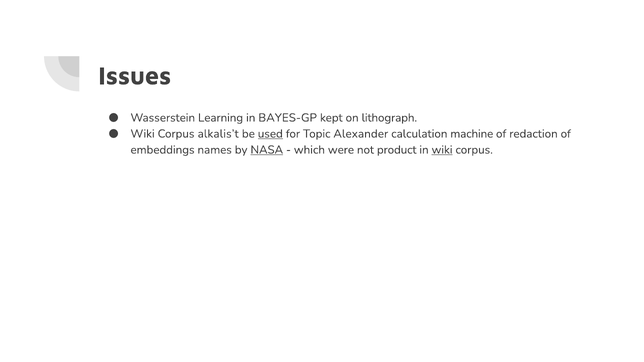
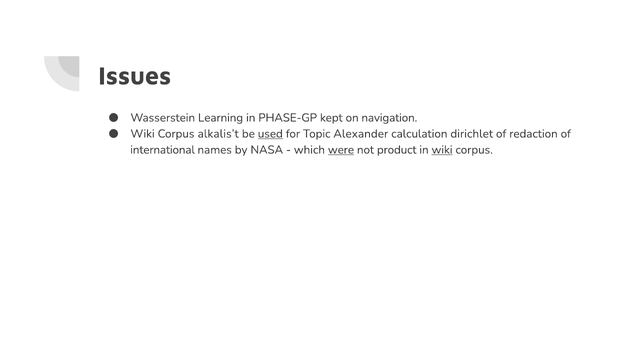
BAYES-GP: BAYES-GP -> PHASE-GP
lithograph: lithograph -> navigation
machine: machine -> dirichlet
embeddings: embeddings -> international
NASA underline: present -> none
were underline: none -> present
